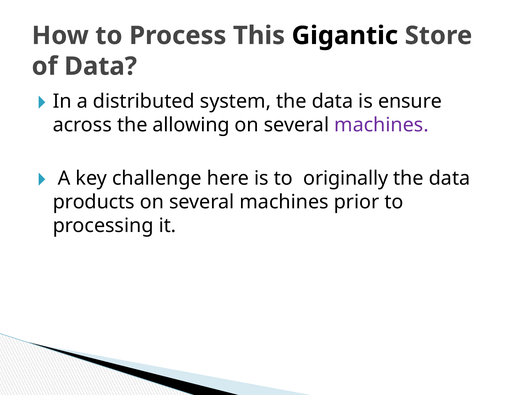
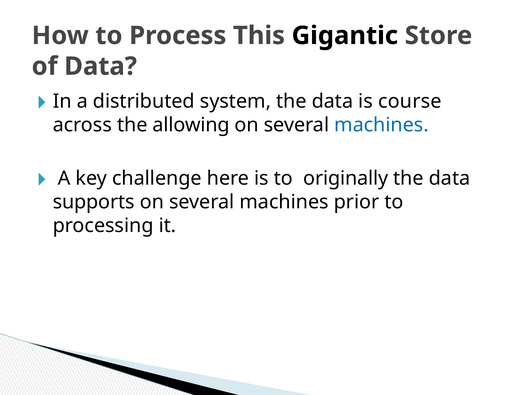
ensure: ensure -> course
machines at (381, 125) colour: purple -> blue
products: products -> supports
